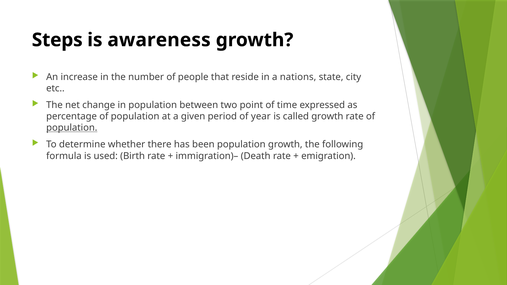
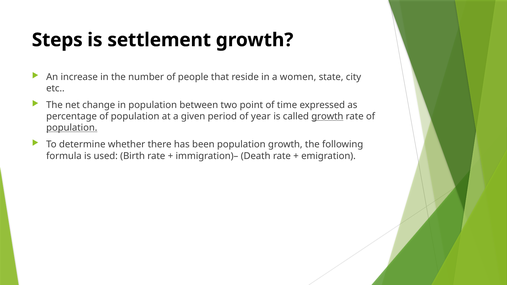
awareness: awareness -> settlement
nations: nations -> women
growth at (327, 116) underline: none -> present
